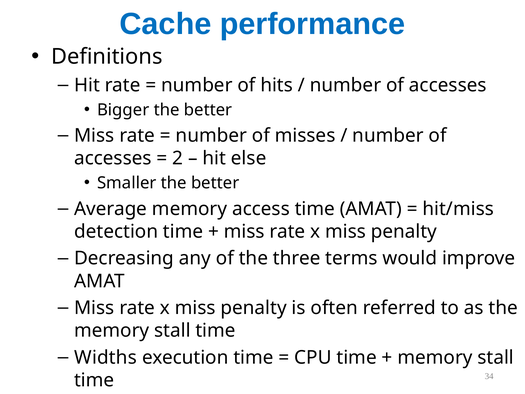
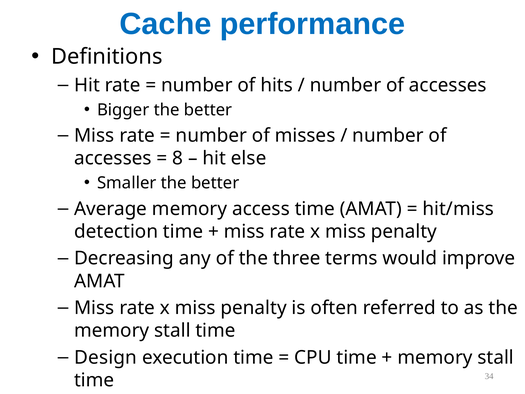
2: 2 -> 8
Widths: Widths -> Design
